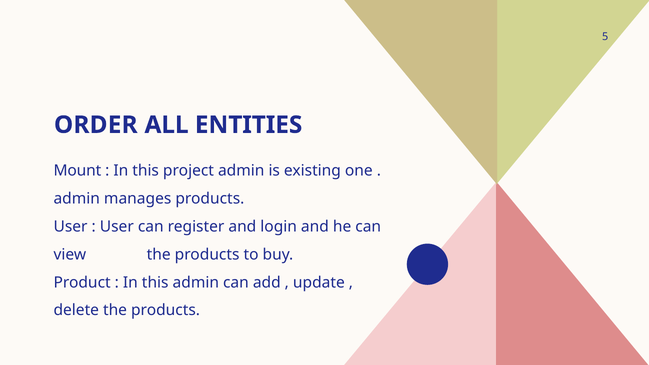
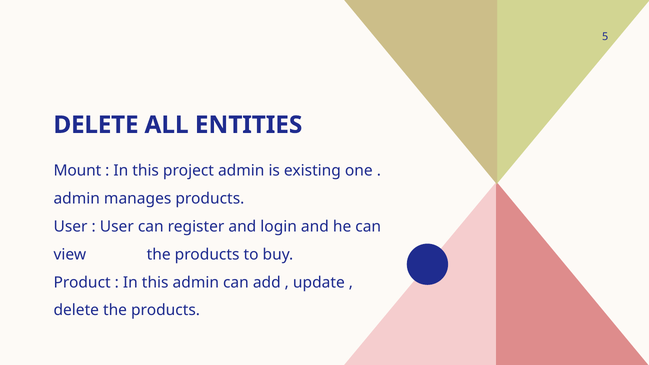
ORDER at (96, 125): ORDER -> DELETE
